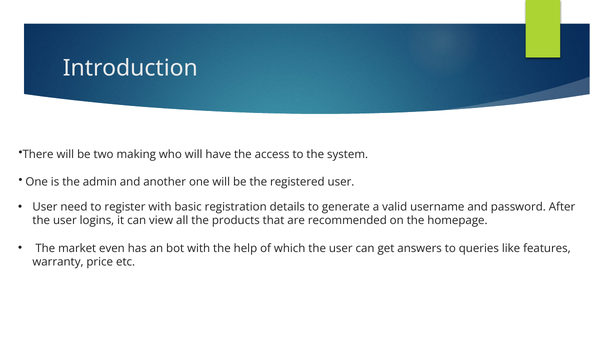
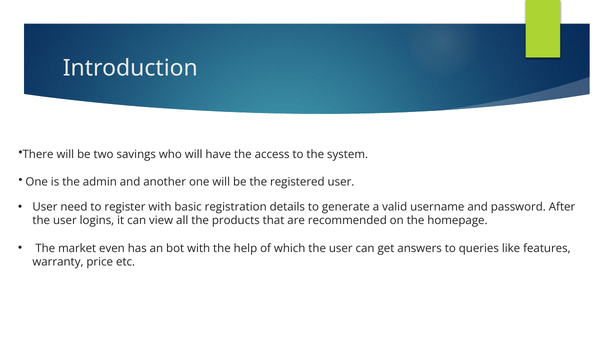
making: making -> savings
